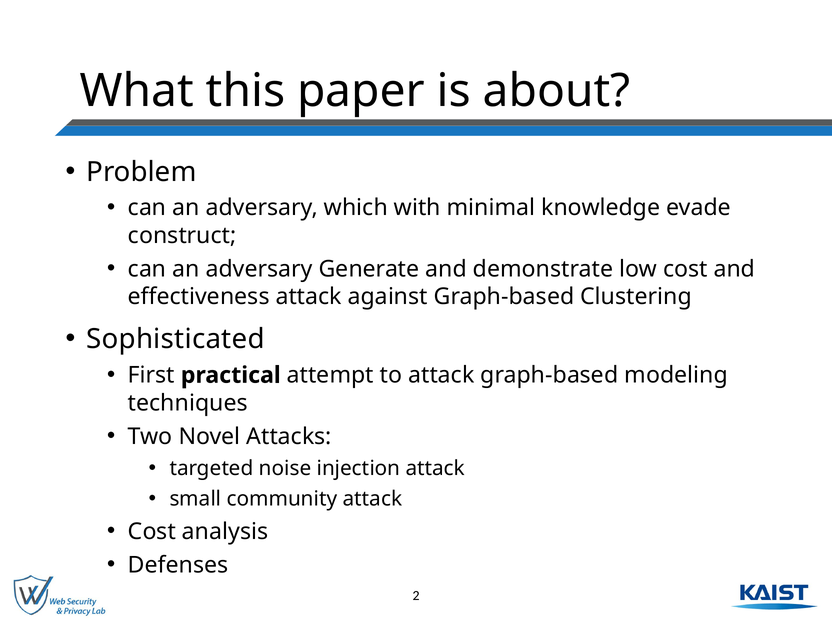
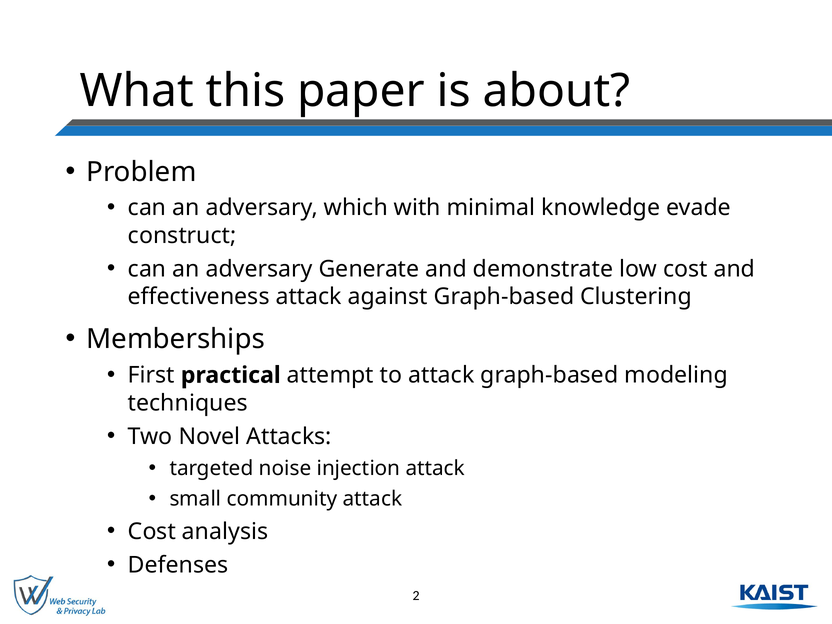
Sophisticated: Sophisticated -> Memberships
